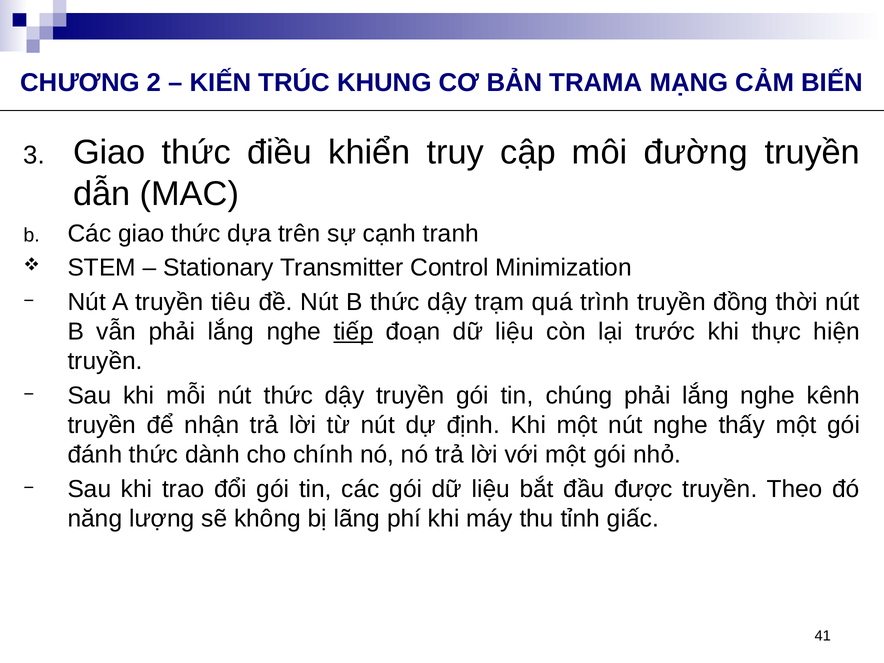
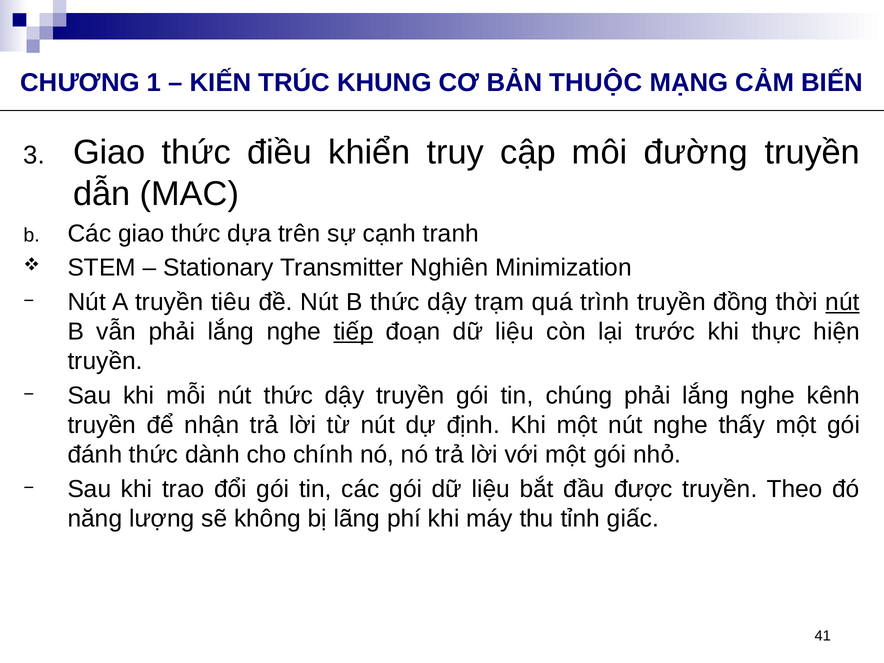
2: 2 -> 1
TRAMA: TRAMA -> THUỘC
Control: Control -> Nghiên
nút at (843, 302) underline: none -> present
